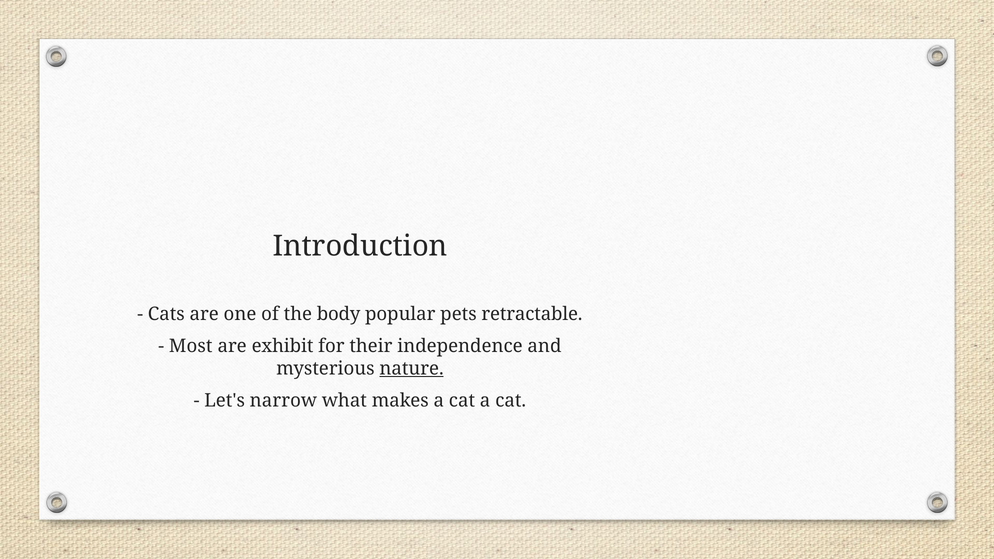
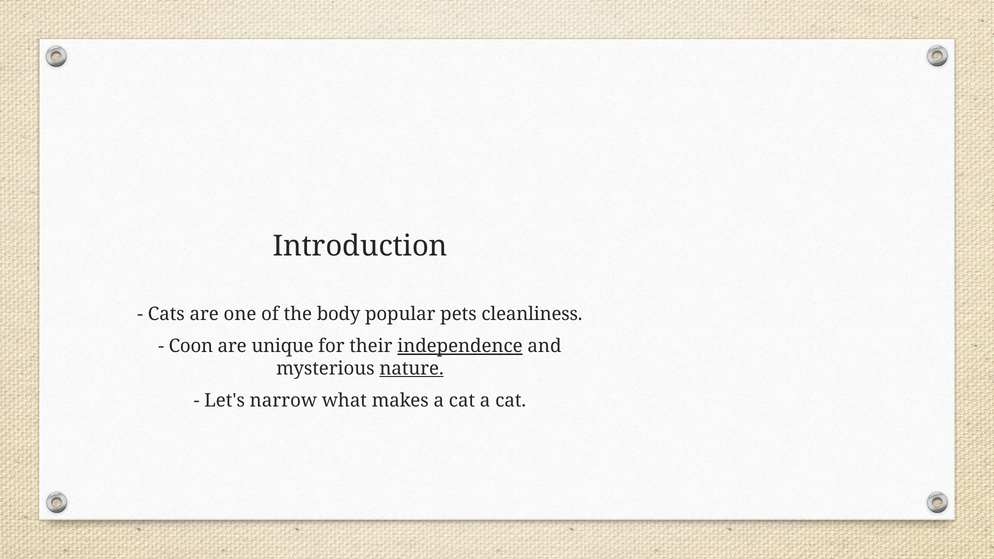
retractable: retractable -> cleanliness
Most: Most -> Coon
exhibit: exhibit -> unique
independence underline: none -> present
